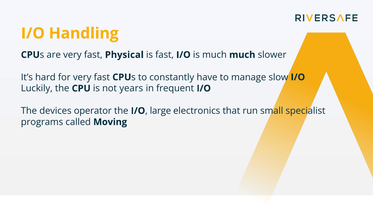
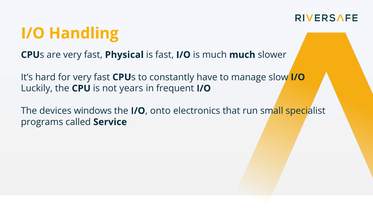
operator: operator -> windows
large: large -> onto
Moving: Moving -> Service
